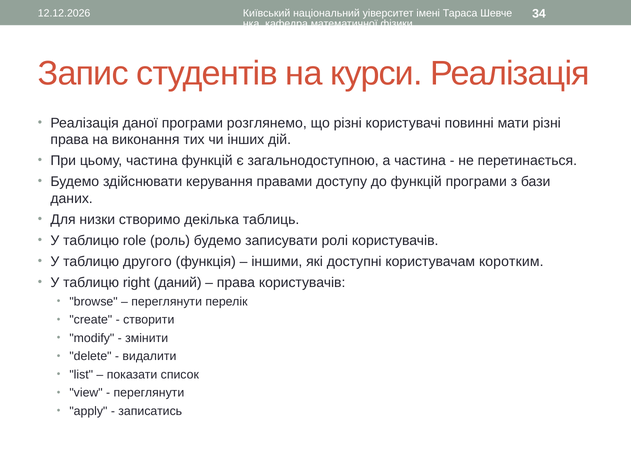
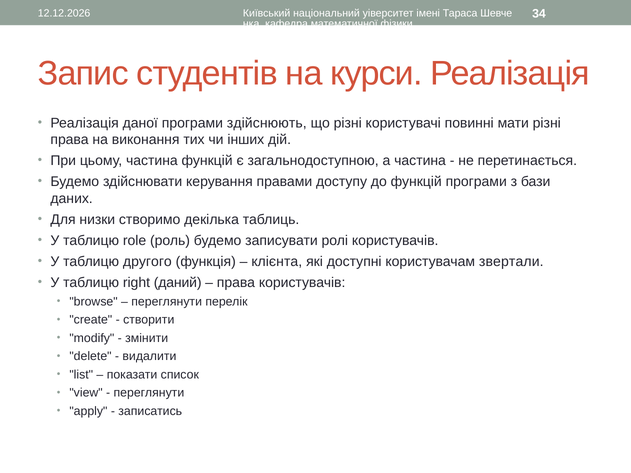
розглянемо: розглянемо -> здійснюють
іншими: іншими -> клієнта
коротким: коротким -> звертали
